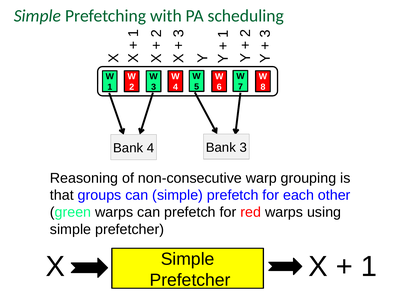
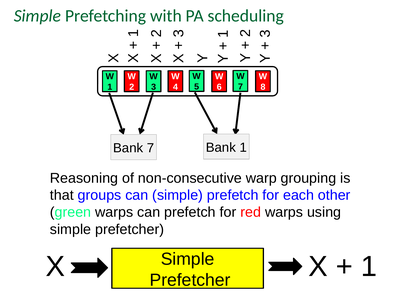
Bank 4: 4 -> 7
Bank 3: 3 -> 1
